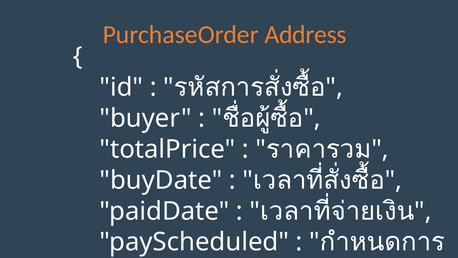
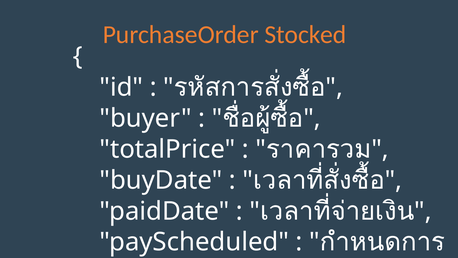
Address: Address -> Stocked
